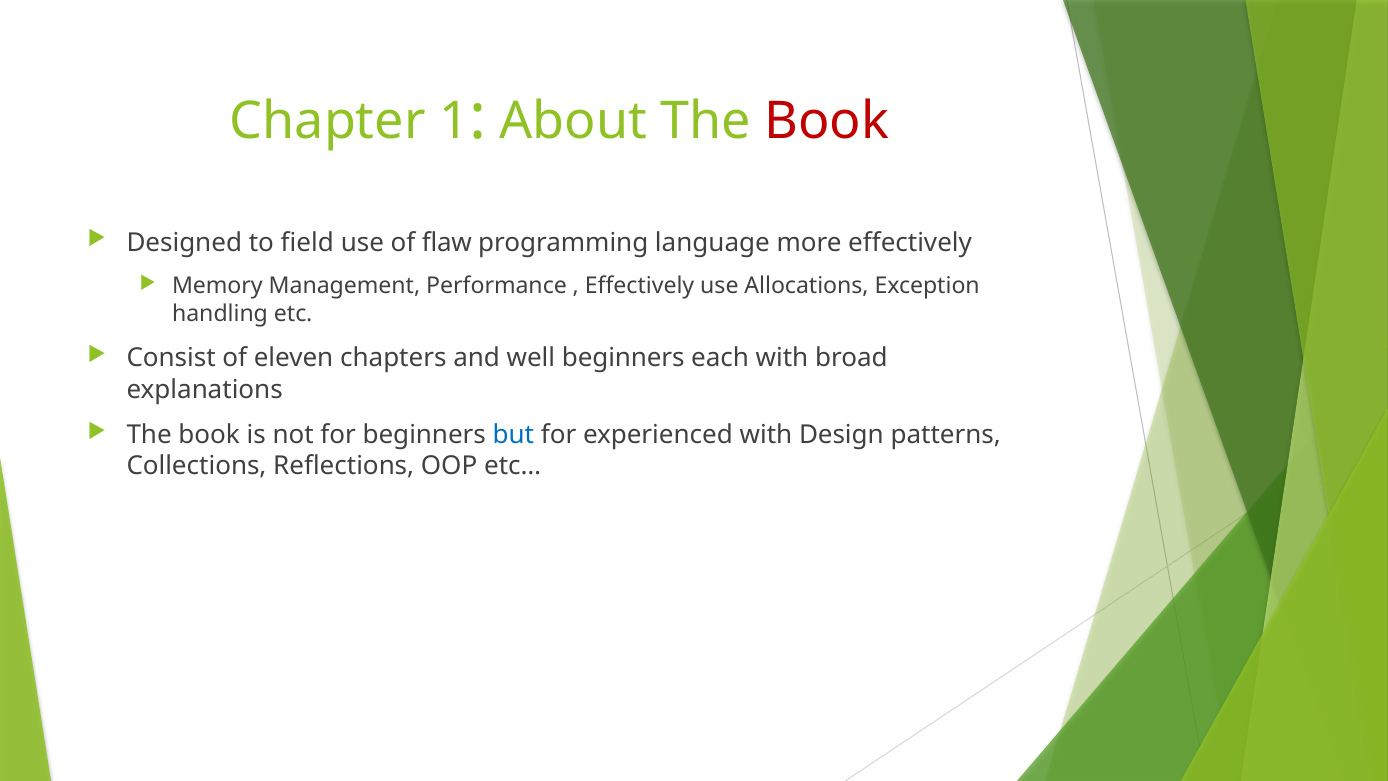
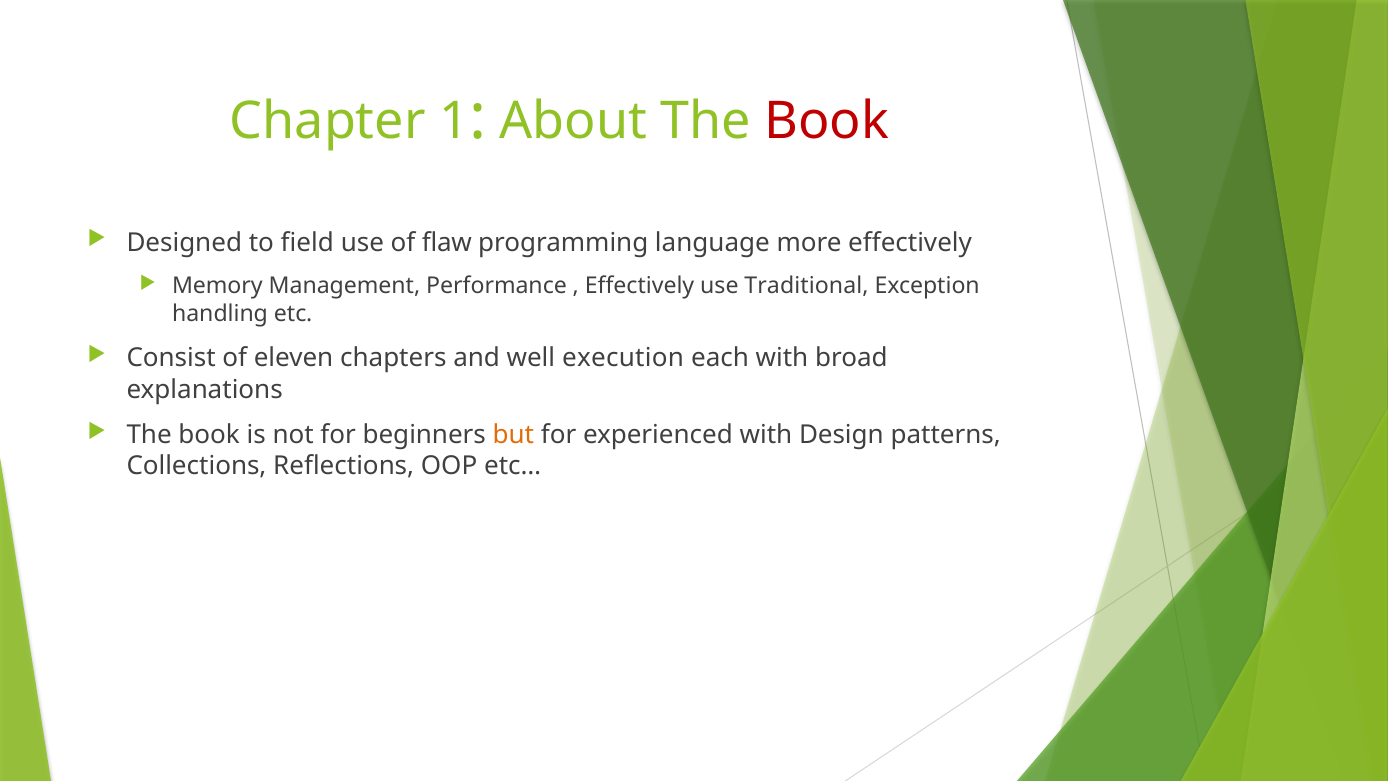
Allocations: Allocations -> Traditional
well beginners: beginners -> execution
but colour: blue -> orange
